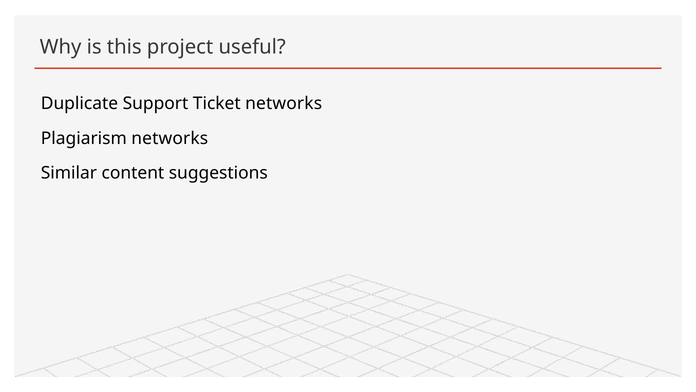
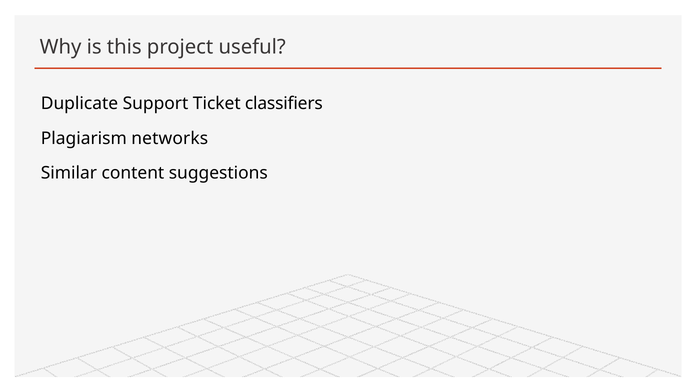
Ticket networks: networks -> classifiers
